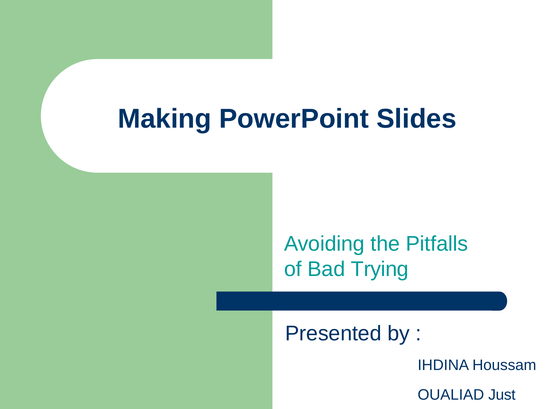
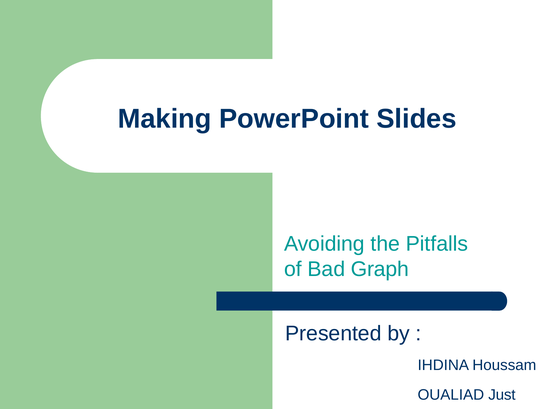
Trying: Trying -> Graph
